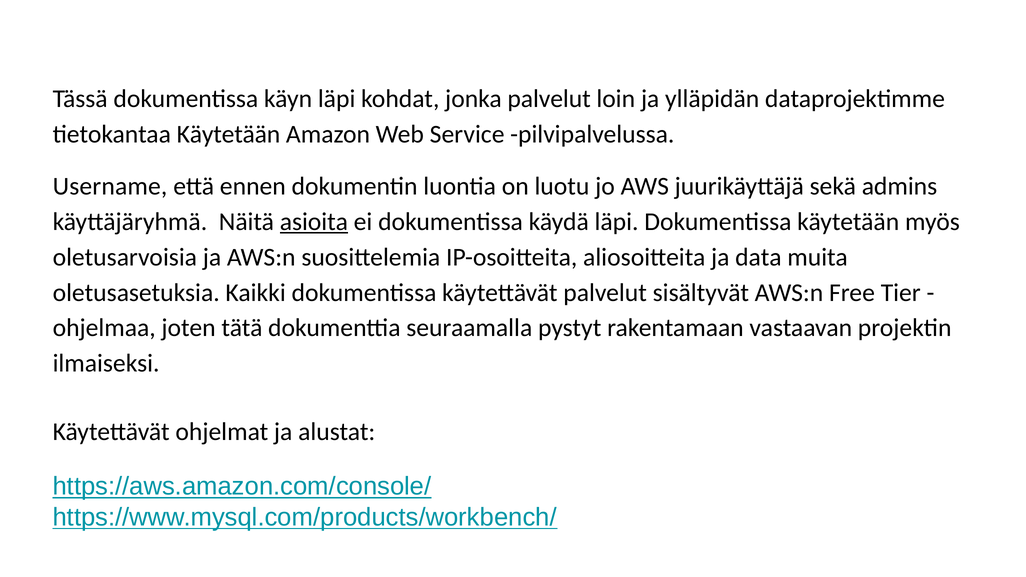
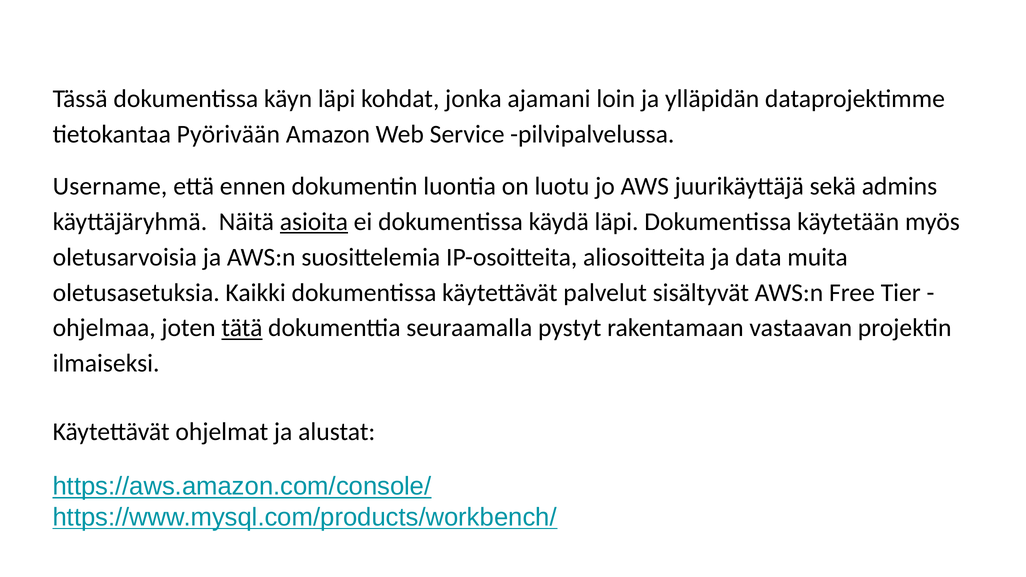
jonka palvelut: palvelut -> ajamani
tietokantaa Käytetään: Käytetään -> Pyörivään
tätä underline: none -> present
